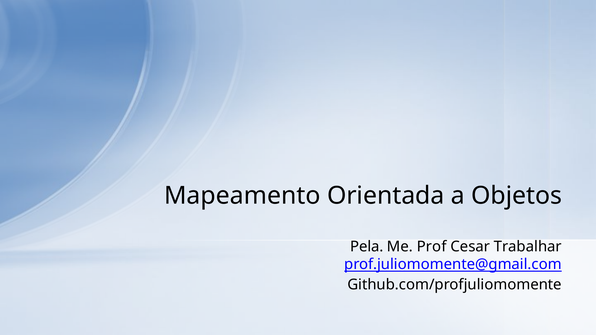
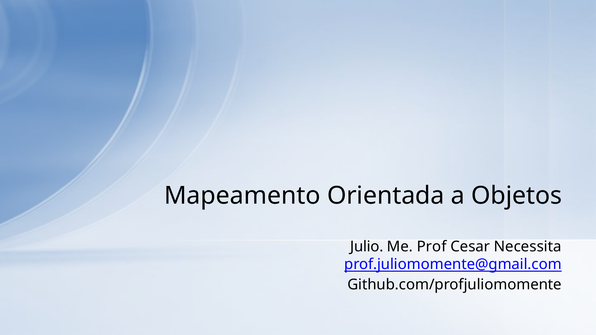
Pela: Pela -> Julio
Trabalhar: Trabalhar -> Necessita
